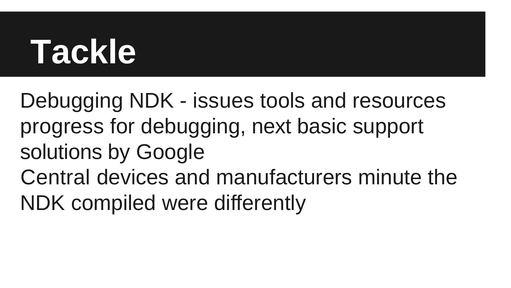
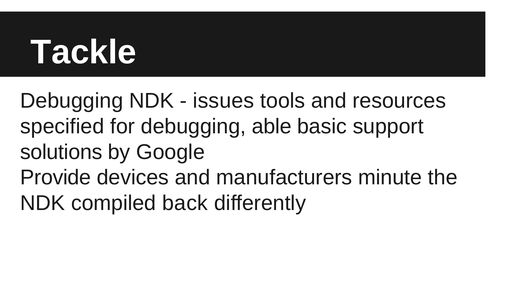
progress: progress -> specified
next: next -> able
Central: Central -> Provide
were: were -> back
